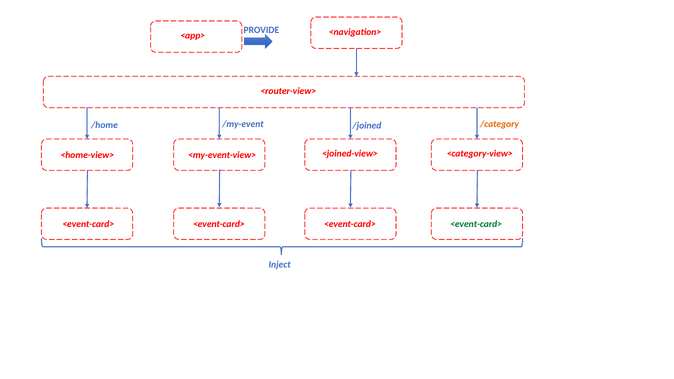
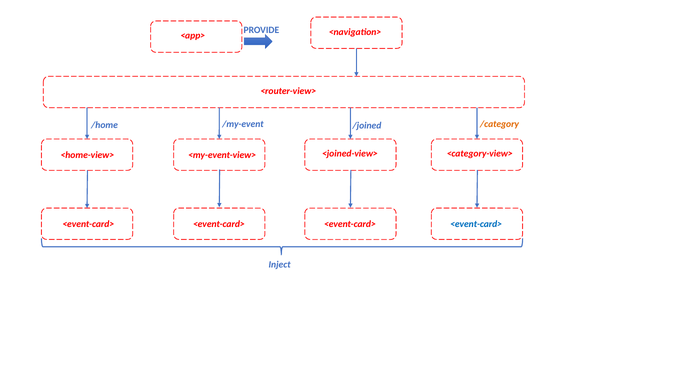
<event-card> at (476, 224) colour: green -> blue
